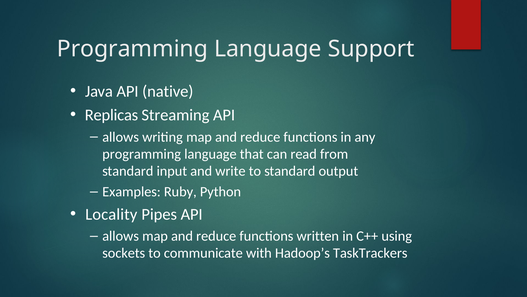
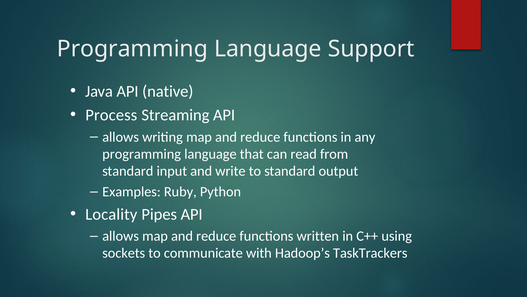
Replicas: Replicas -> Process
